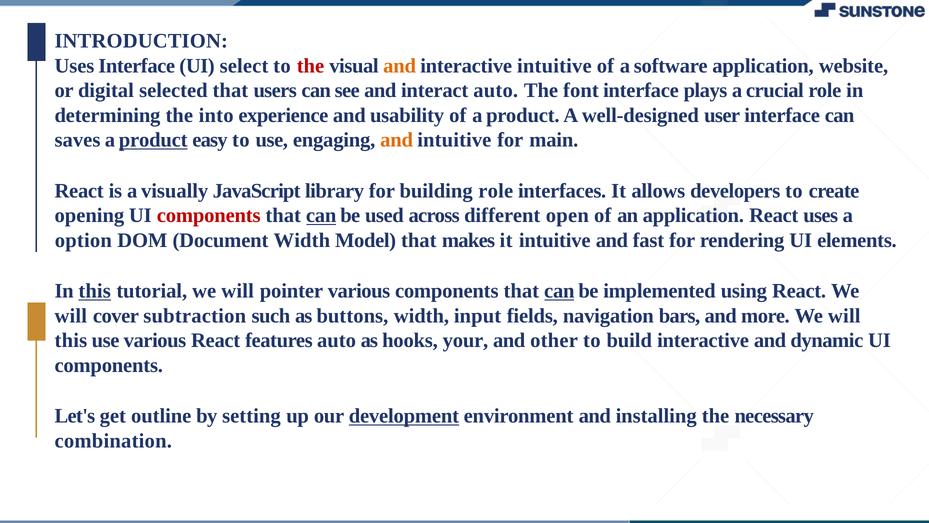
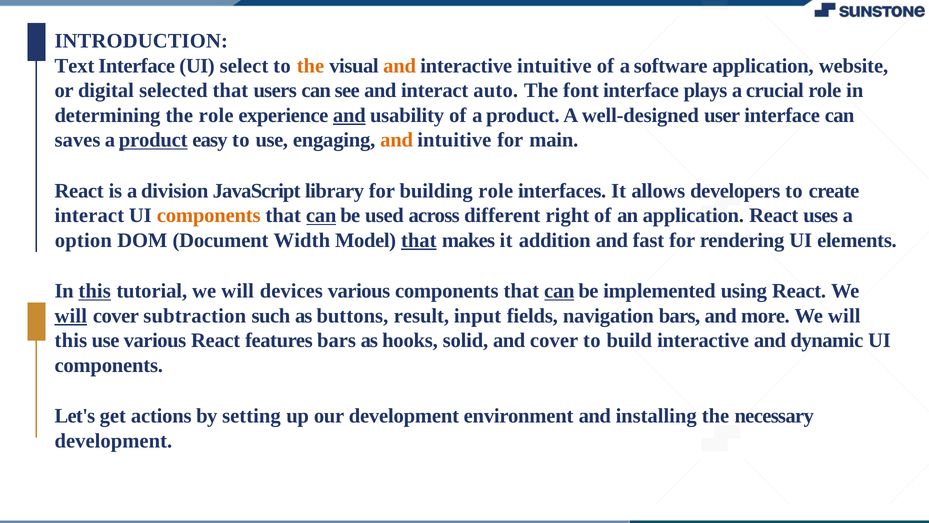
Uses at (74, 66): Uses -> Text
the at (310, 66) colour: red -> orange
the into: into -> role
and at (349, 115) underline: none -> present
visually: visually -> division
opening at (89, 215): opening -> interact
components at (209, 215) colour: red -> orange
open: open -> right
that at (419, 240) underline: none -> present
it intuitive: intuitive -> addition
pointer: pointer -> devices
will at (71, 316) underline: none -> present
buttons width: width -> result
features auto: auto -> bars
your: your -> solid
and other: other -> cover
outline: outline -> actions
development at (404, 416) underline: present -> none
combination at (113, 440): combination -> development
